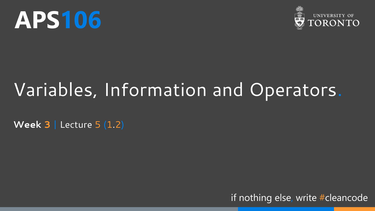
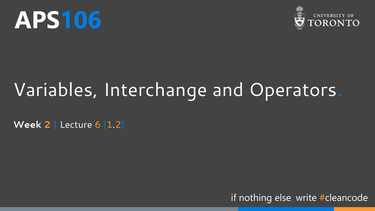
Information: Information -> Interchange
3: 3 -> 2
5: 5 -> 6
